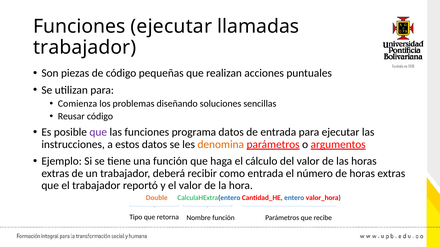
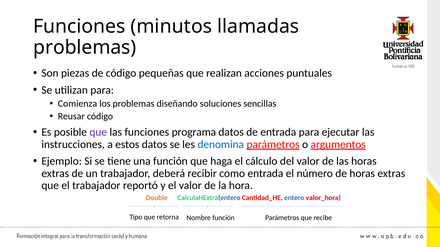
Funciones ejecutar: ejecutar -> minutos
trabajador at (85, 47): trabajador -> problemas
denomina colour: orange -> blue
